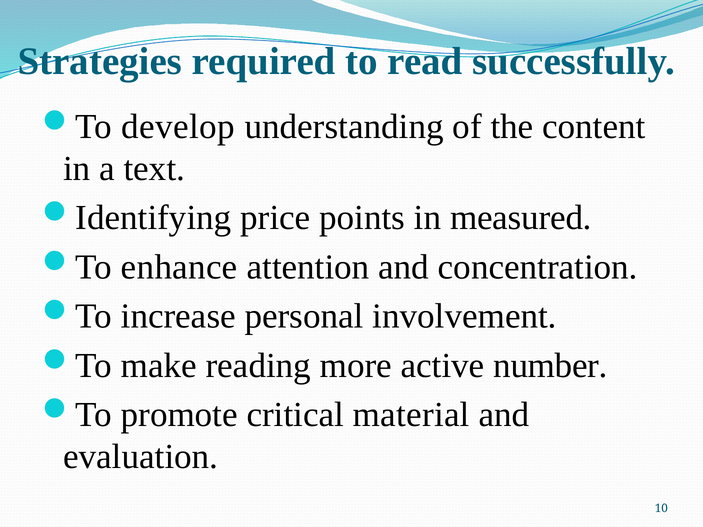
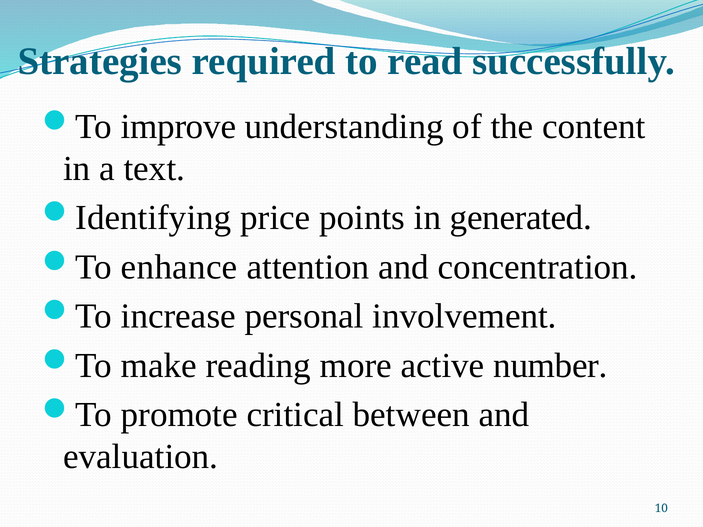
develop: develop -> improve
measured: measured -> generated
material: material -> between
